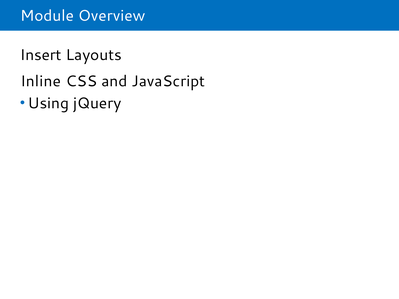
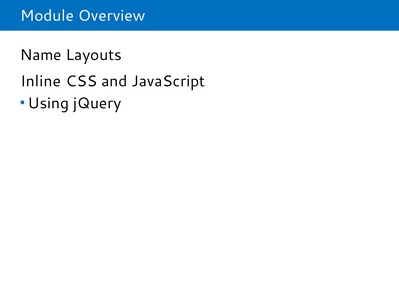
Insert: Insert -> Name
